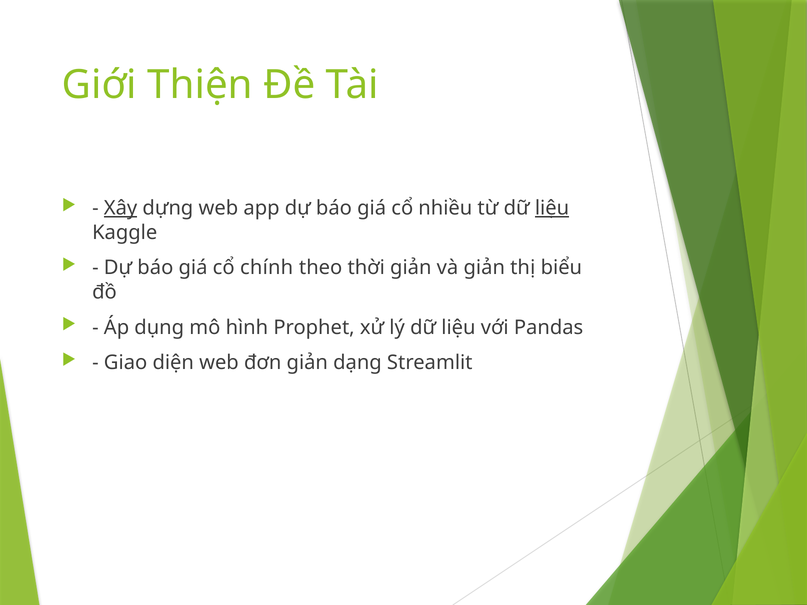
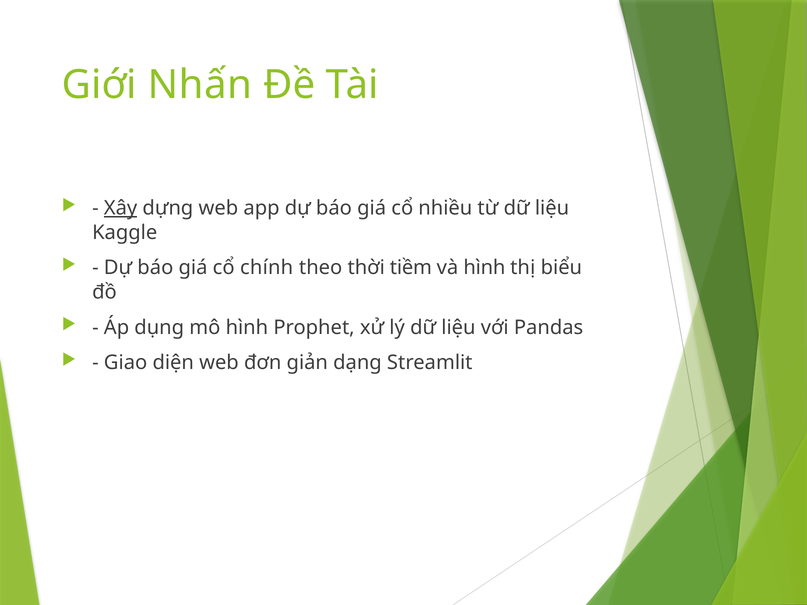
Thiện: Thiện -> Nhấn
liệu at (552, 208) underline: present -> none
thời giản: giản -> tiềm
và giản: giản -> hình
